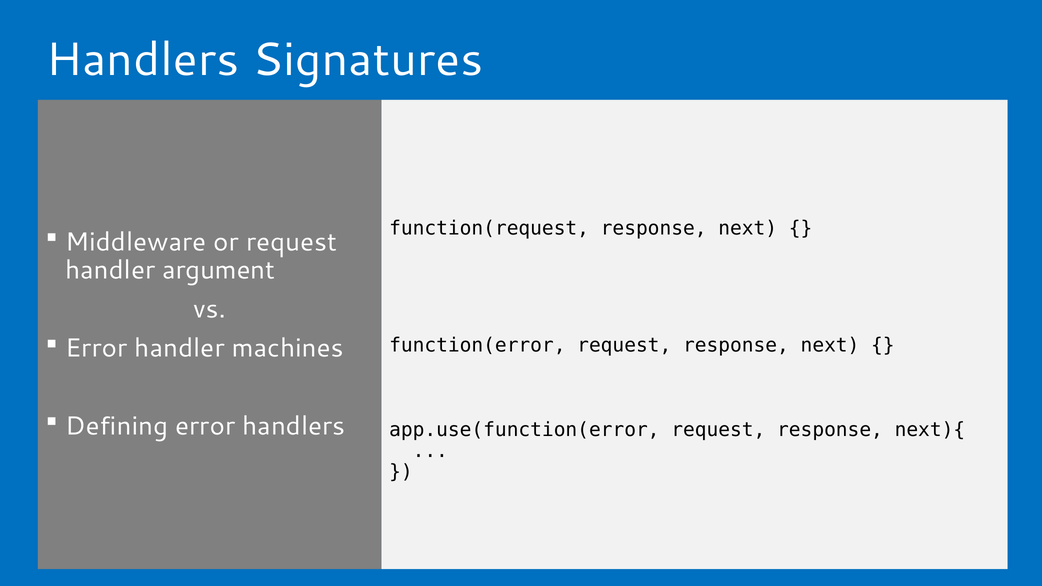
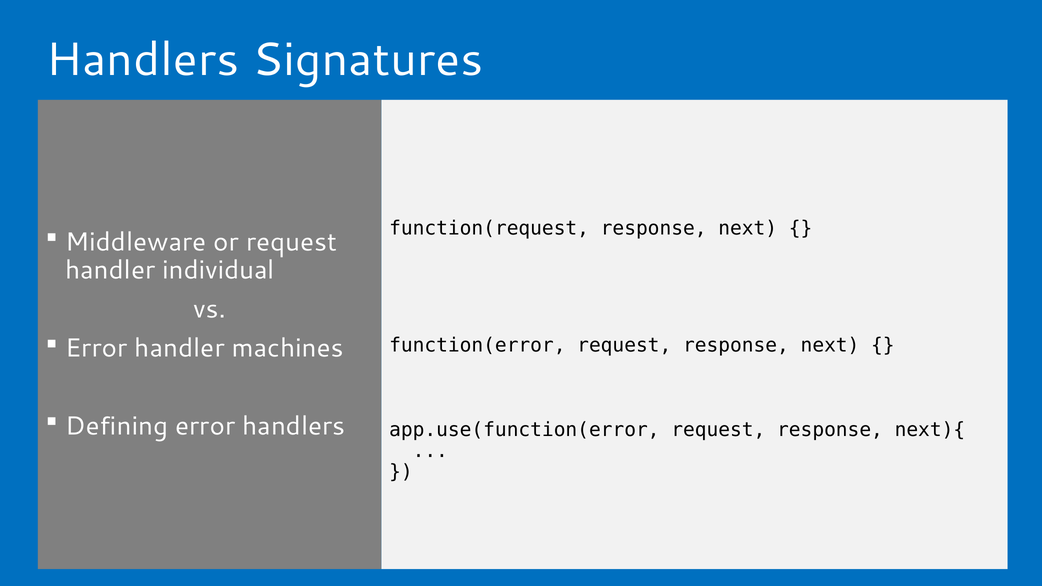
argument: argument -> individual
